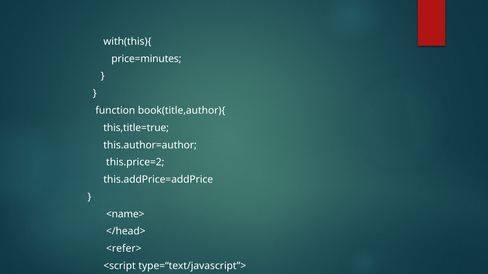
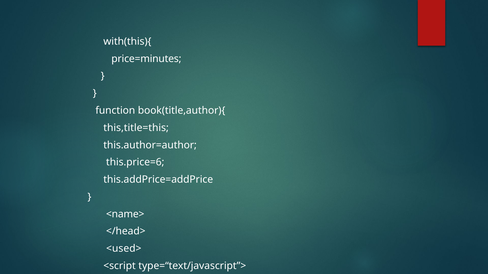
this,title=true: this,title=true -> this,title=this
this.price=2: this.price=2 -> this.price=6
<refer>: <refer> -> <used>
